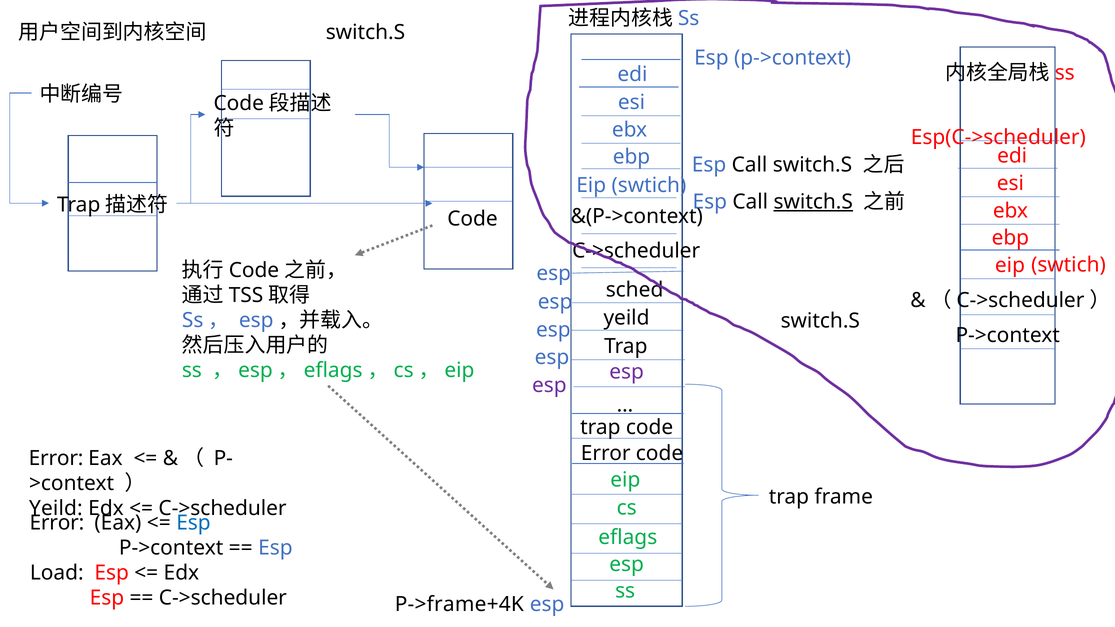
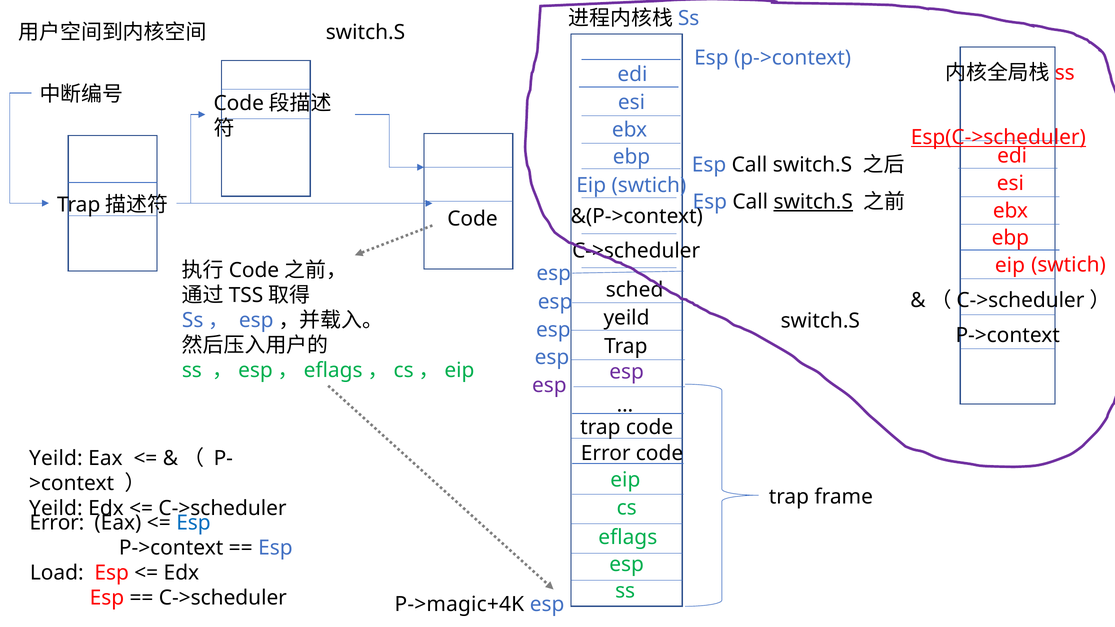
Esp(C->scheduler underline: none -> present
Error at (56, 458): Error -> Yeild
P->frame+4K: P->frame+4K -> P->magic+4K
